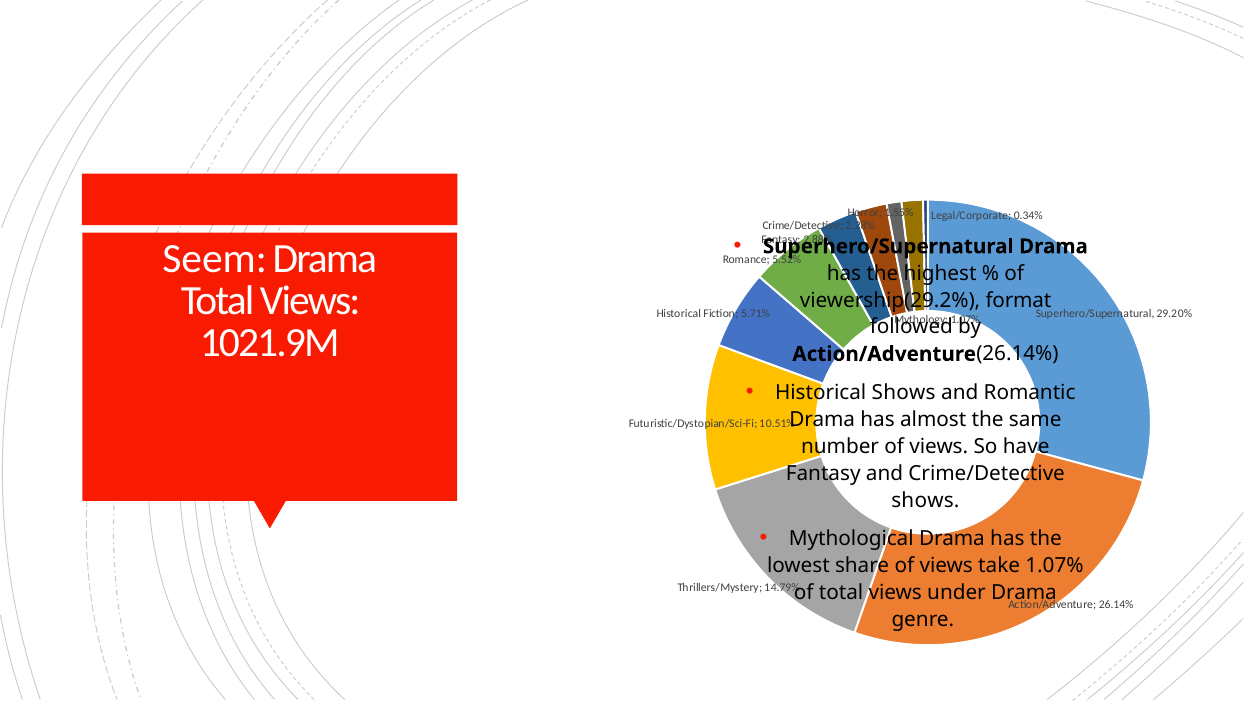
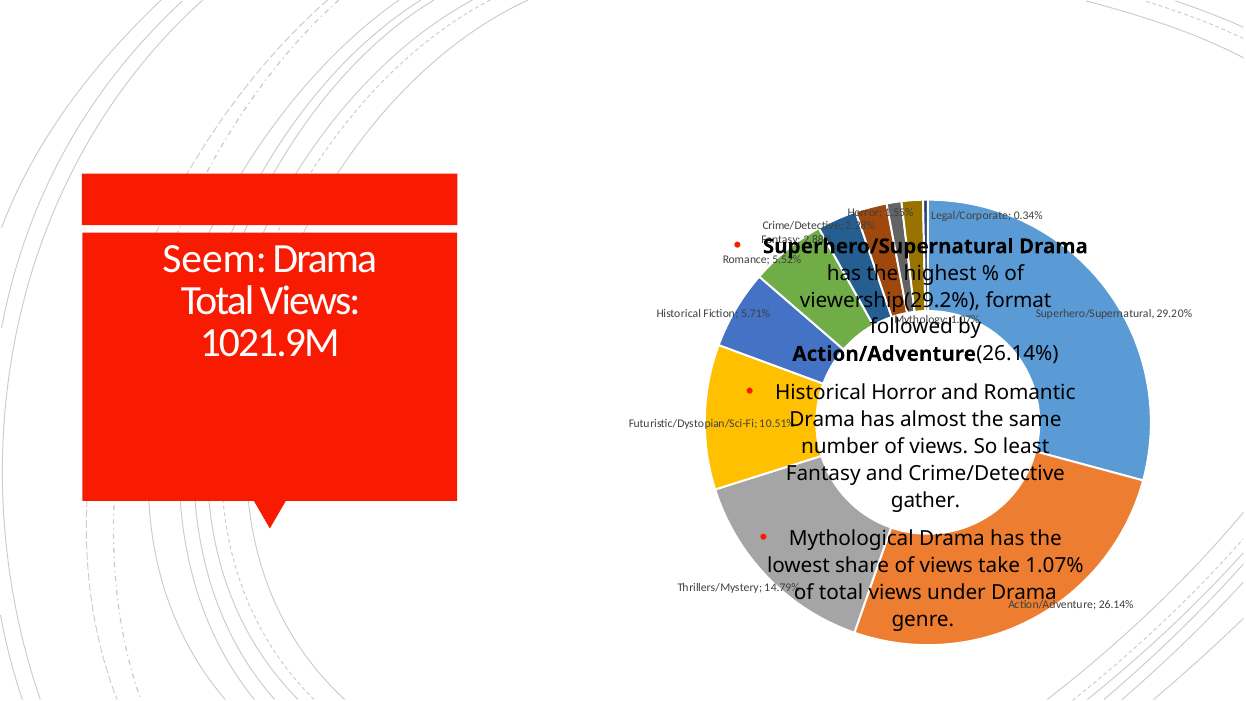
Historical Shows: Shows -> Horror
have: have -> least
shows at (925, 500): shows -> gather
